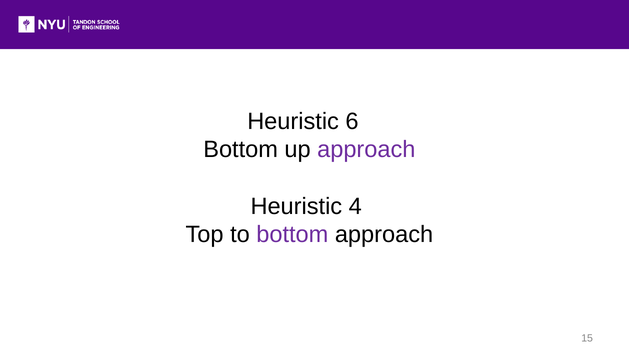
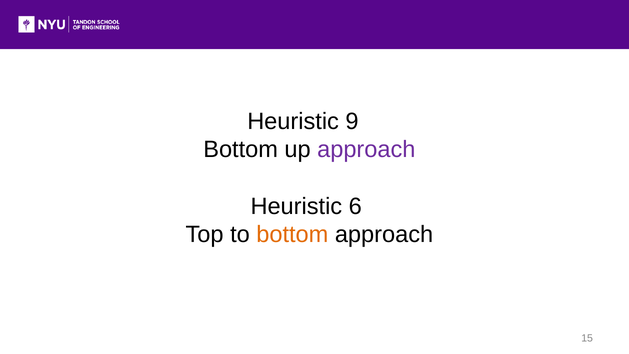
6: 6 -> 9
4: 4 -> 6
bottom at (292, 234) colour: purple -> orange
